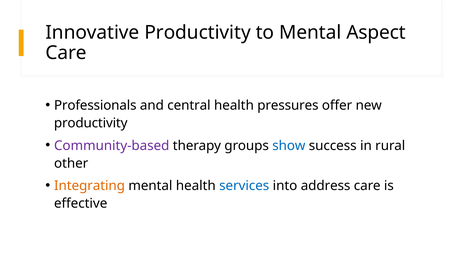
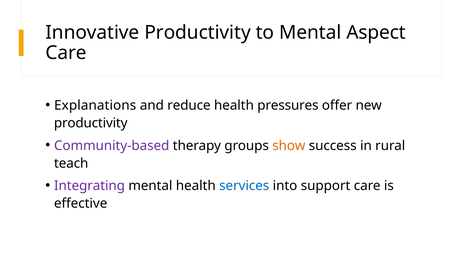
Professionals: Professionals -> Explanations
central: central -> reduce
show colour: blue -> orange
other: other -> teach
Integrating colour: orange -> purple
address: address -> support
